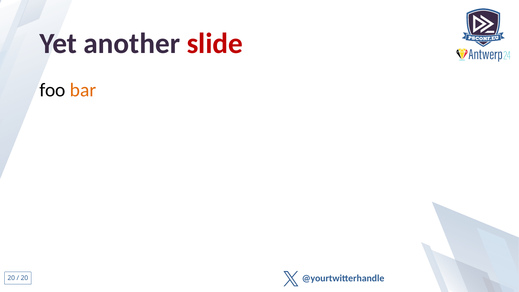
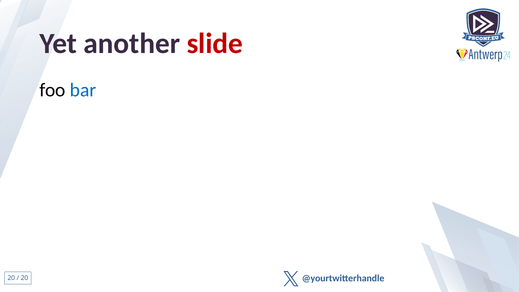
bar colour: orange -> blue
